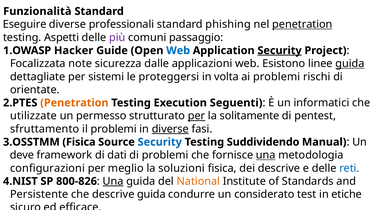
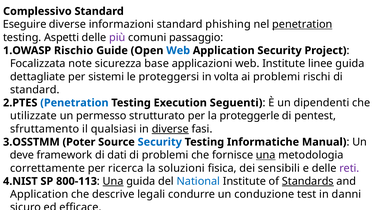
Funzionalità: Funzionalità -> Complessivo
professionali: professionali -> informazioni
Hacker: Hacker -> Rischio
Security at (280, 51) underline: present -> none
dalle: dalle -> base
web Esistono: Esistono -> Institute
guida at (350, 64) underline: present -> none
orientate at (35, 90): orientate -> standard
Penetration at (74, 103) colour: orange -> blue
informatici: informatici -> dipendenti
per at (197, 116) underline: present -> none
solitamente: solitamente -> proteggerle
il problemi: problemi -> qualsiasi
Fisica at (79, 142): Fisica -> Poter
Suddividendo: Suddividendo -> Informatiche
configurazioni: configurazioni -> correttamente
meglio: meglio -> ricerca
dei descrive: descrive -> sensibili
reti colour: blue -> purple
800-826: 800-826 -> 800-113
National colour: orange -> blue
Standards underline: none -> present
Persistente at (39, 195): Persistente -> Application
descrive guida: guida -> legali
considerato: considerato -> conduzione
etiche: etiche -> danni
